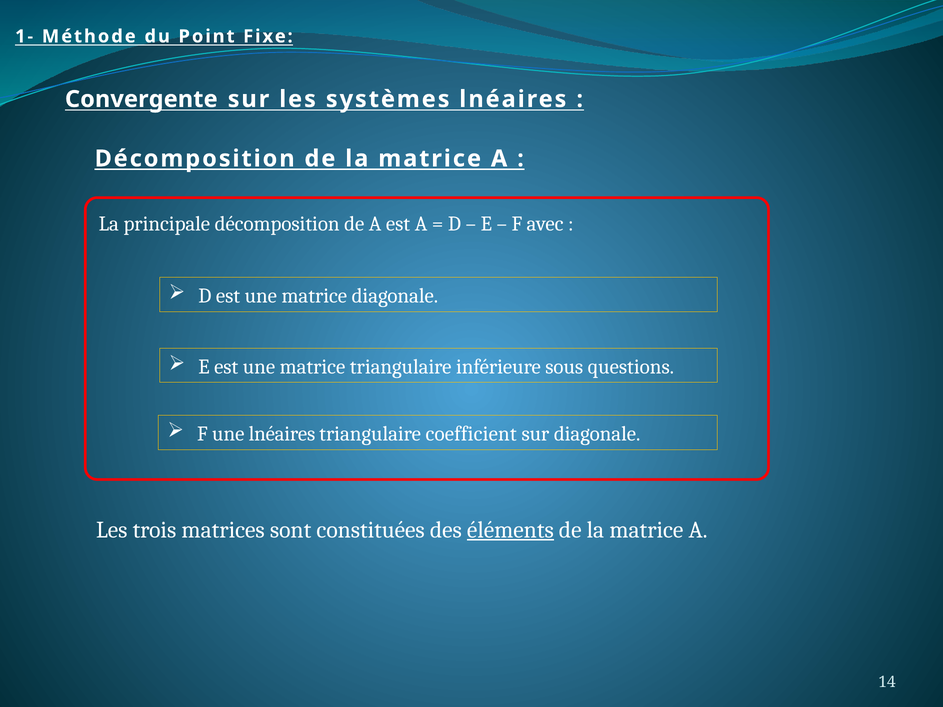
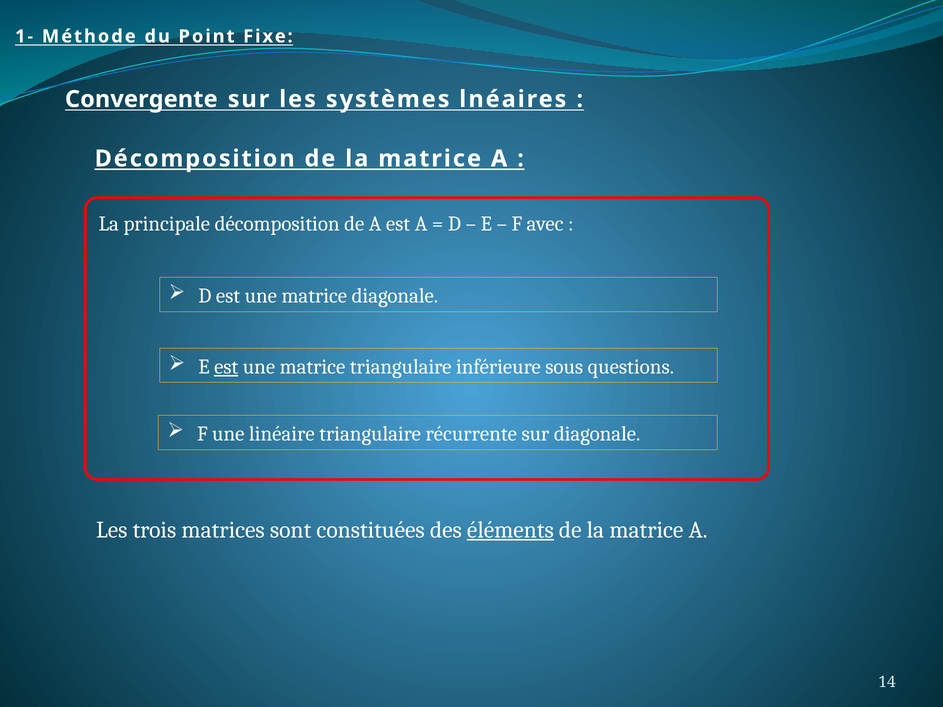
est at (226, 367) underline: none -> present
une lnéaires: lnéaires -> linéaire
coefficient: coefficient -> récurrente
